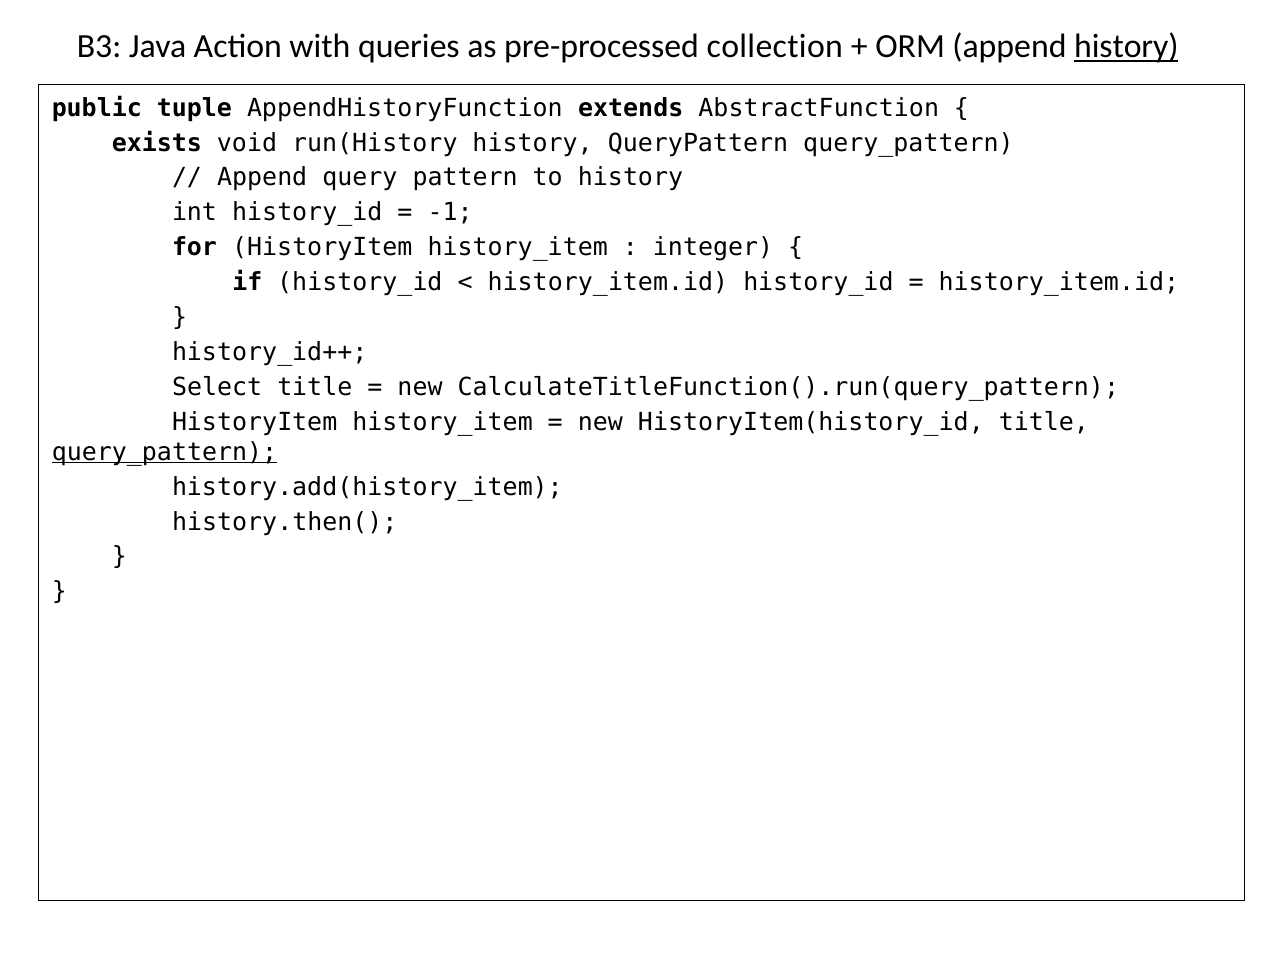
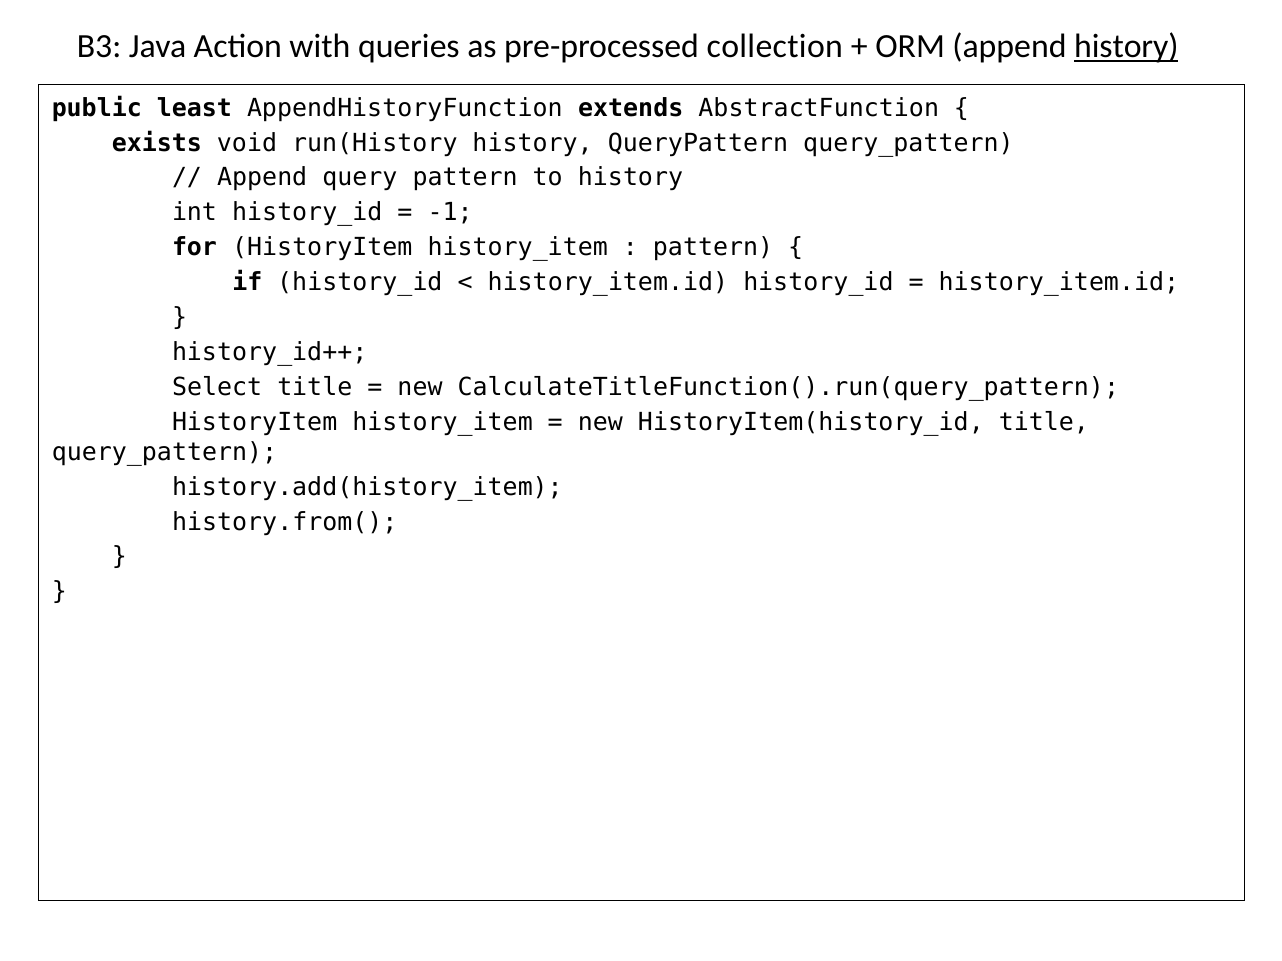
tuple: tuple -> least
integer at (713, 248): integer -> pattern
query_pattern at (164, 452) underline: present -> none
history.then(: history.then( -> history.from(
